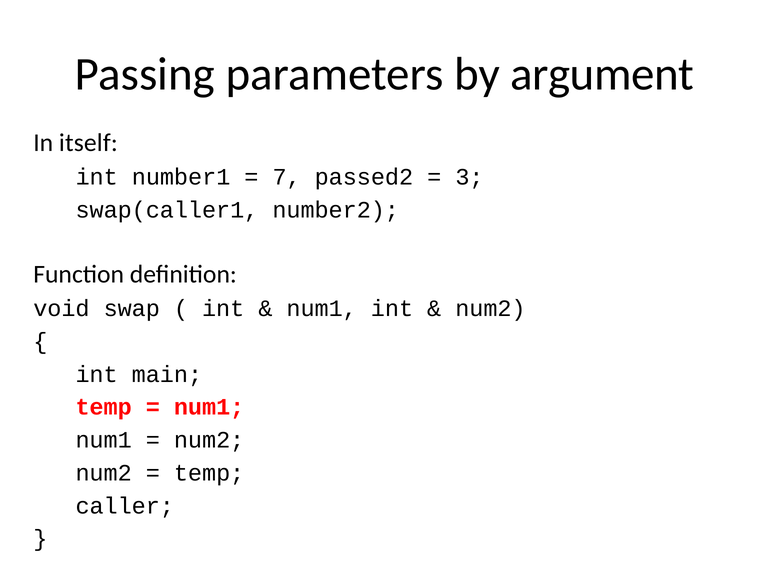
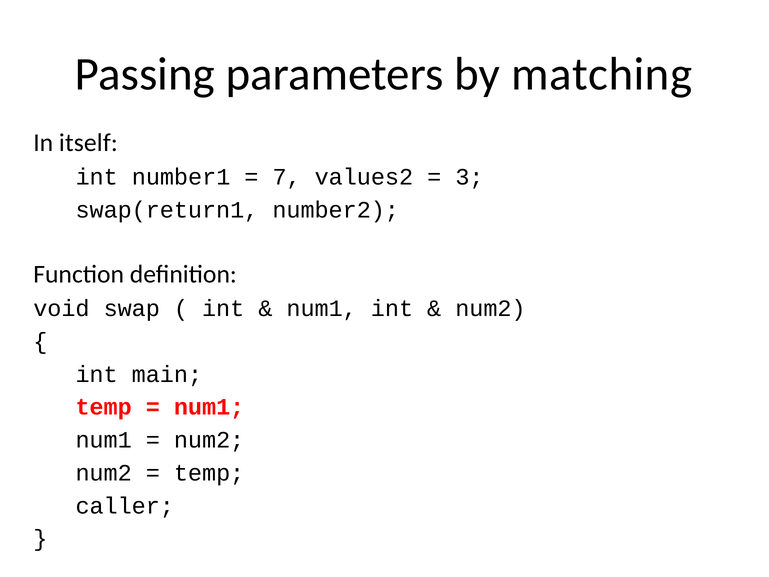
argument: argument -> matching
passed2: passed2 -> values2
swap(caller1: swap(caller1 -> swap(return1
